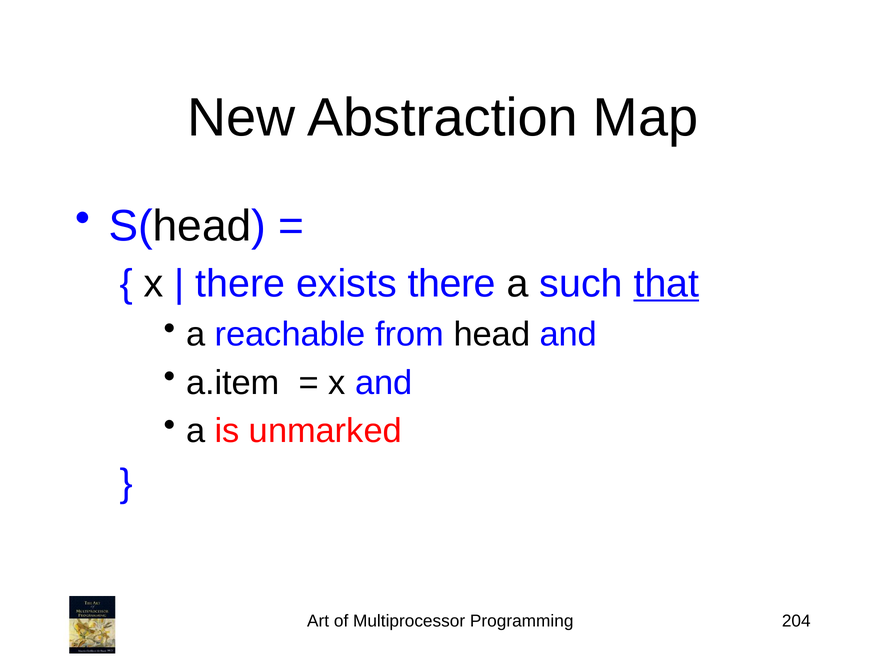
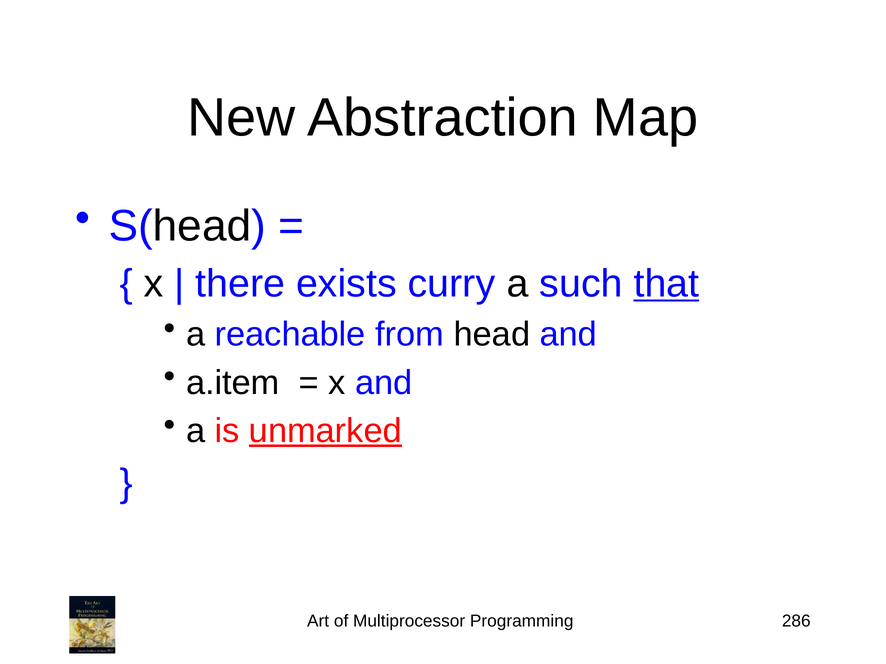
exists there: there -> curry
unmarked underline: none -> present
204: 204 -> 286
